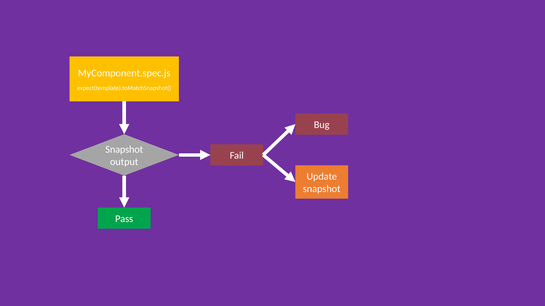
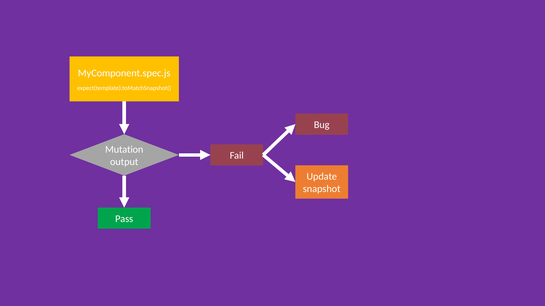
Snapshot at (124, 150): Snapshot -> Mutation
